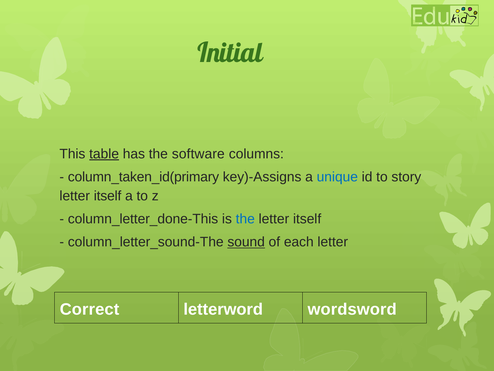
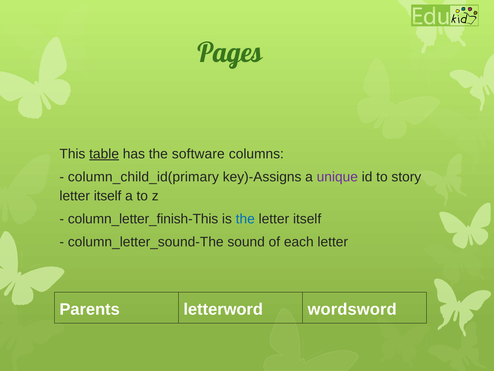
Initial: Initial -> Pages
column_taken_id(primary: column_taken_id(primary -> column_child_id(primary
unique colour: blue -> purple
column_letter_done-This: column_letter_done-This -> column_letter_finish-This
sound underline: present -> none
Correct: Correct -> Parents
